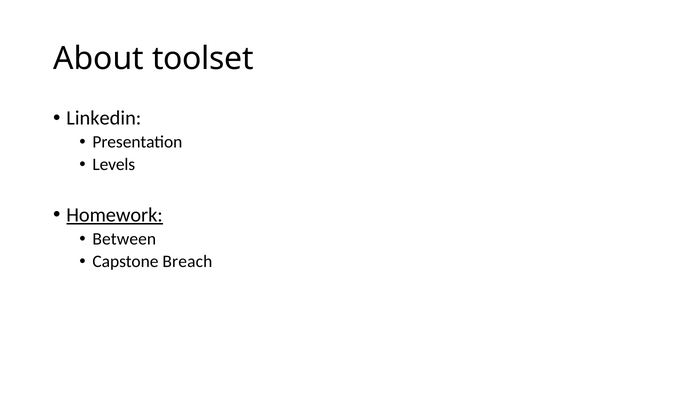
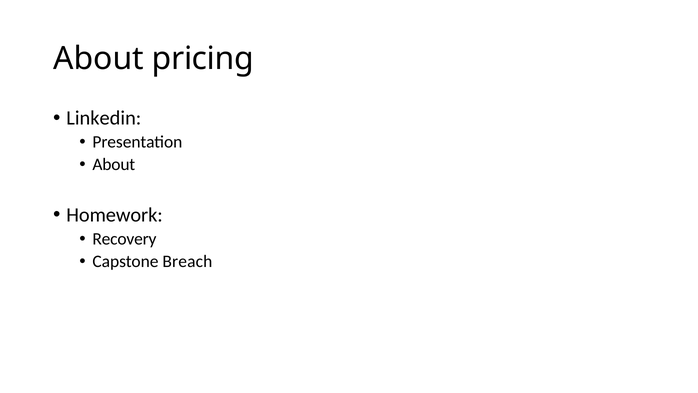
toolset: toolset -> pricing
Levels at (114, 165): Levels -> About
Homework underline: present -> none
Between: Between -> Recovery
